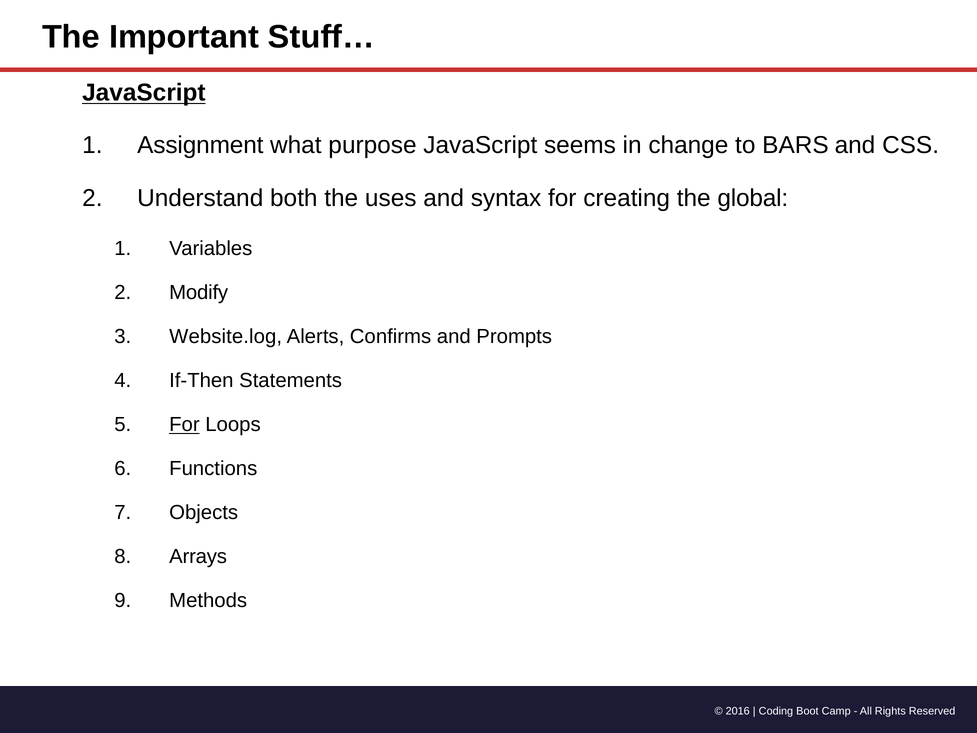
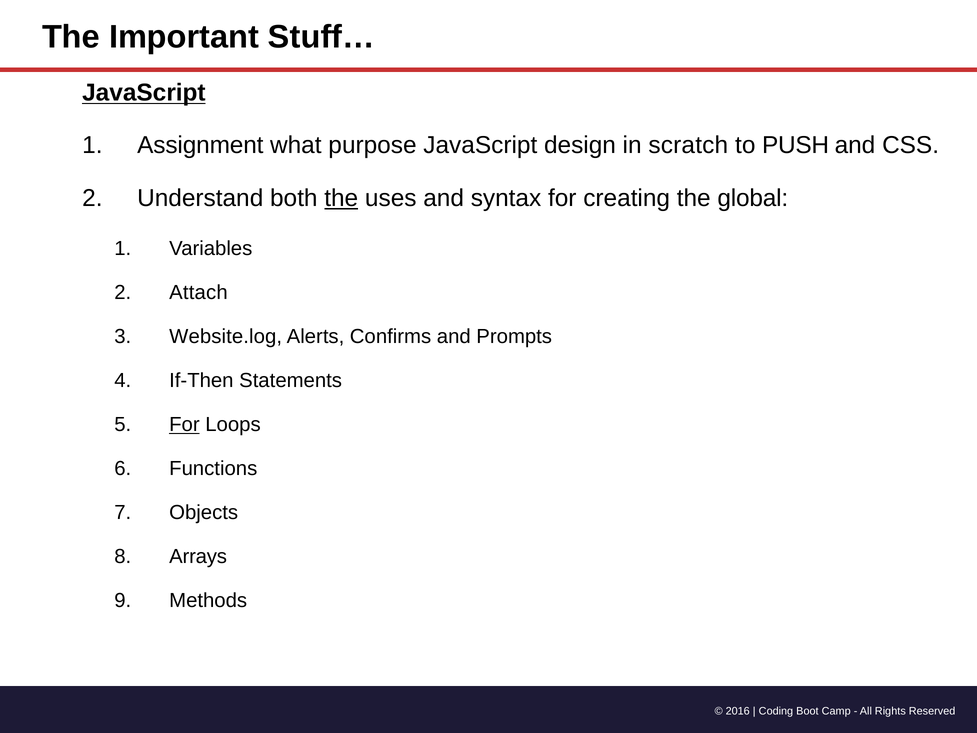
seems: seems -> design
change: change -> scratch
BARS: BARS -> PUSH
the at (341, 198) underline: none -> present
Modify: Modify -> Attach
